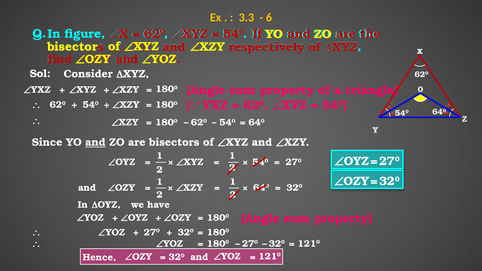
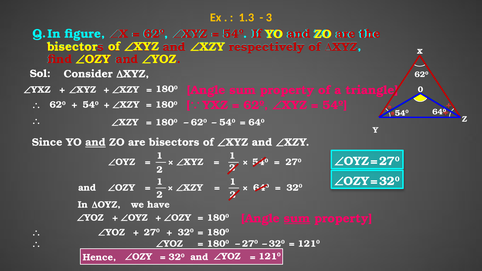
3.3: 3.3 -> 1.3
6: 6 -> 3
sum at (297, 219) underline: none -> present
